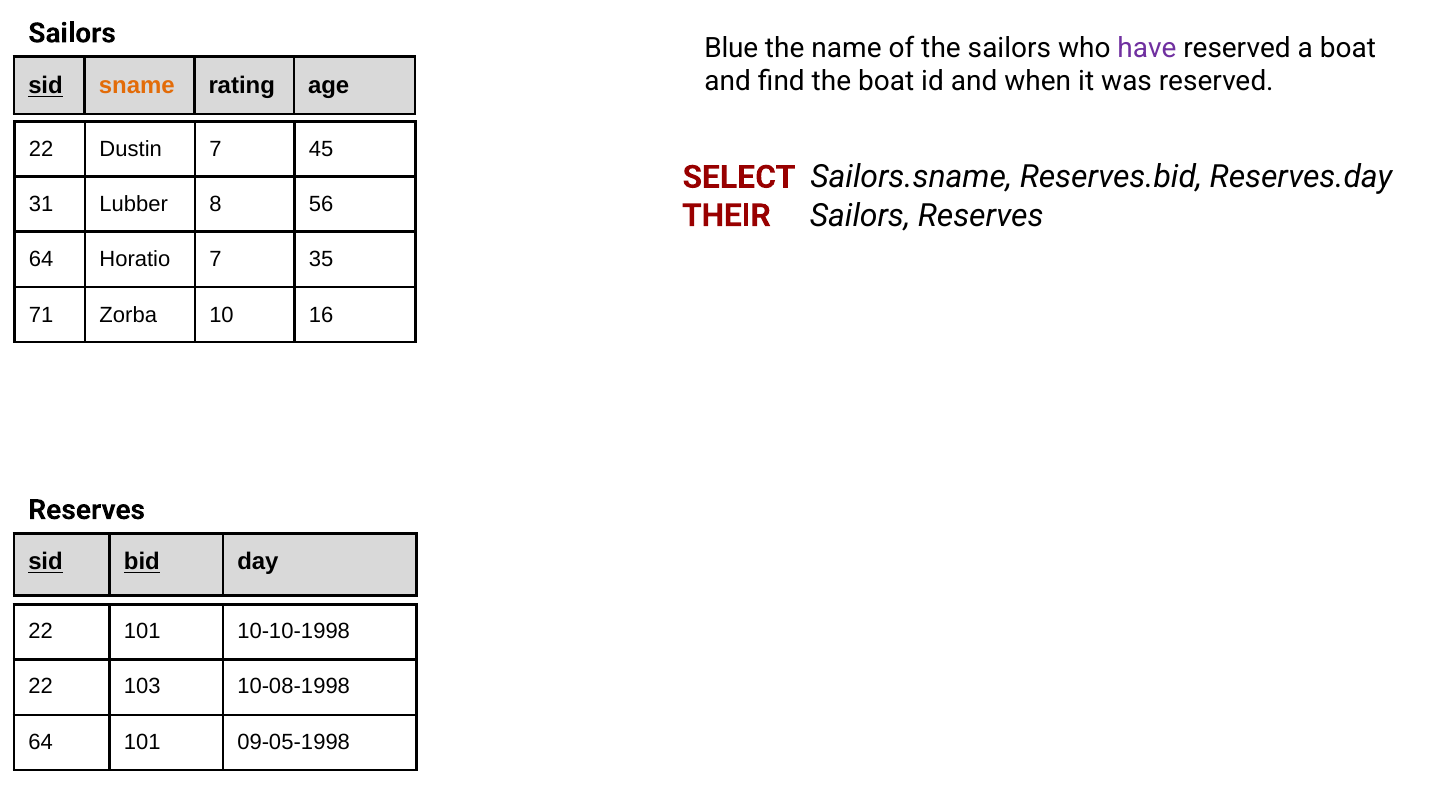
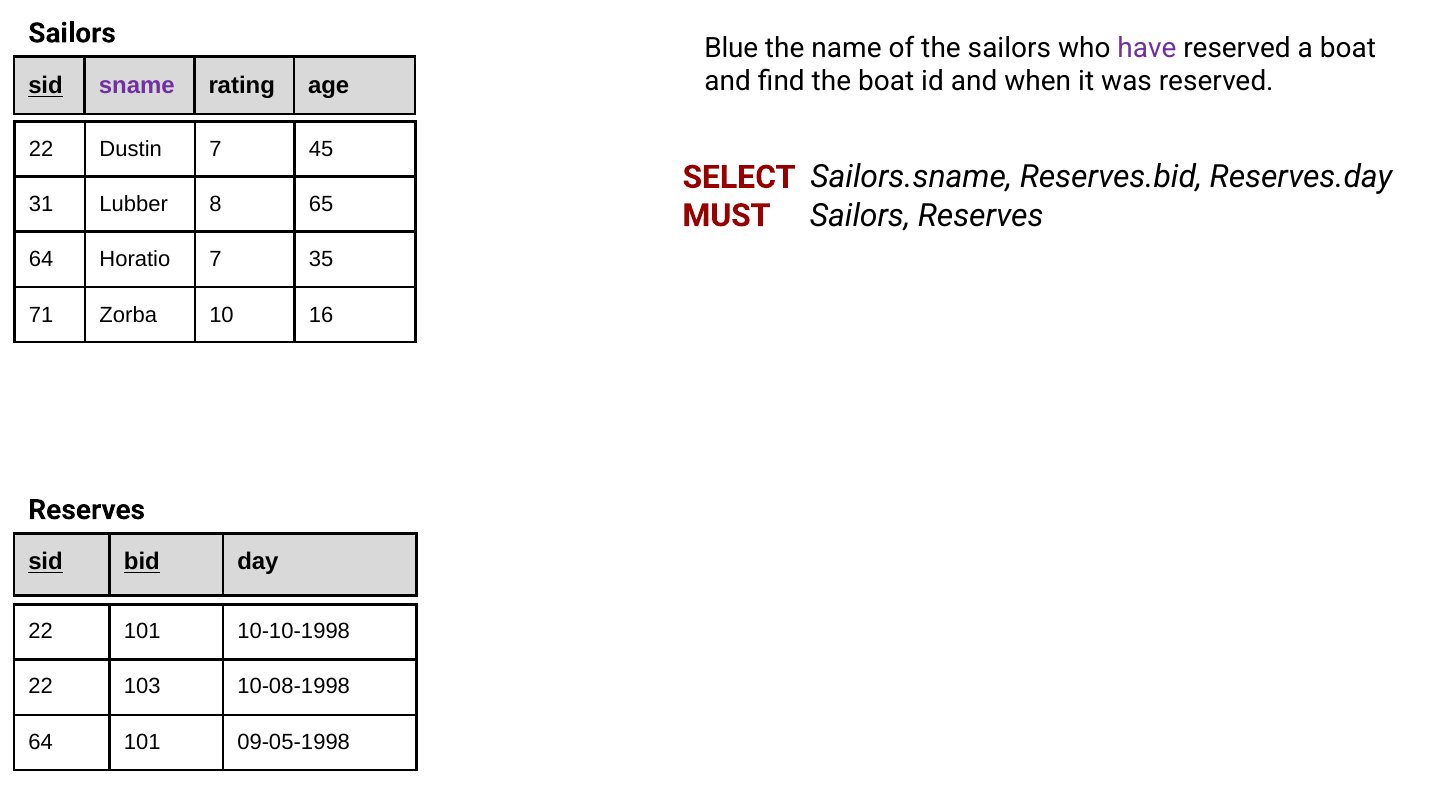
sname colour: orange -> purple
56: 56 -> 65
THEIR: THEIR -> MUST
